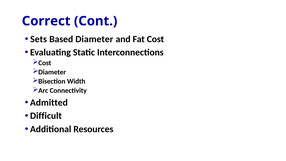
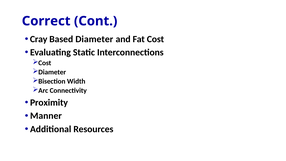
Sets: Sets -> Cray
Admitted: Admitted -> Proximity
Difficult: Difficult -> Manner
